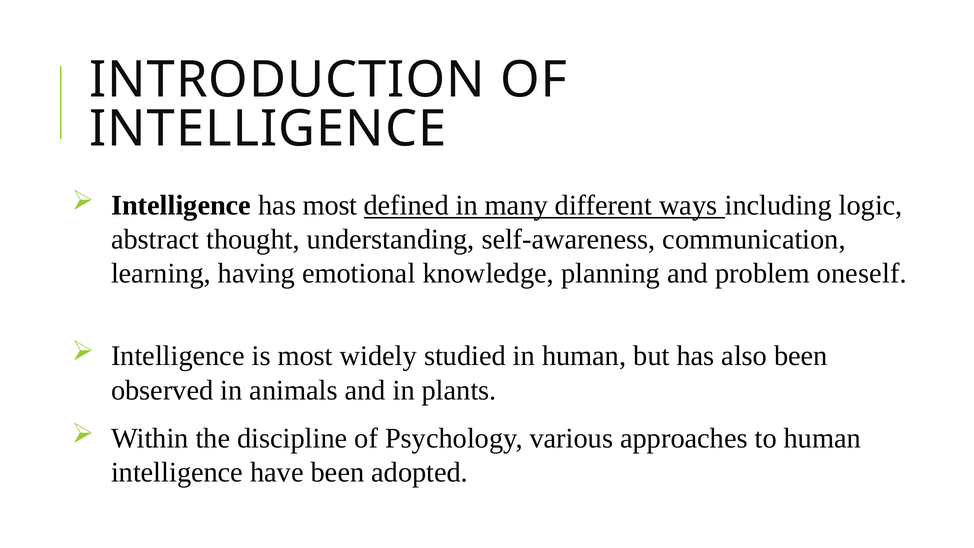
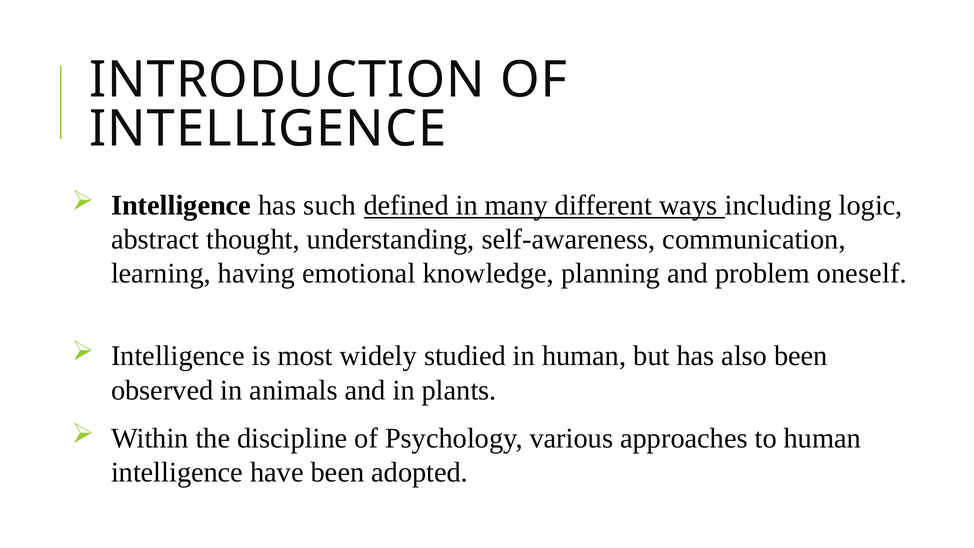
has most: most -> such
